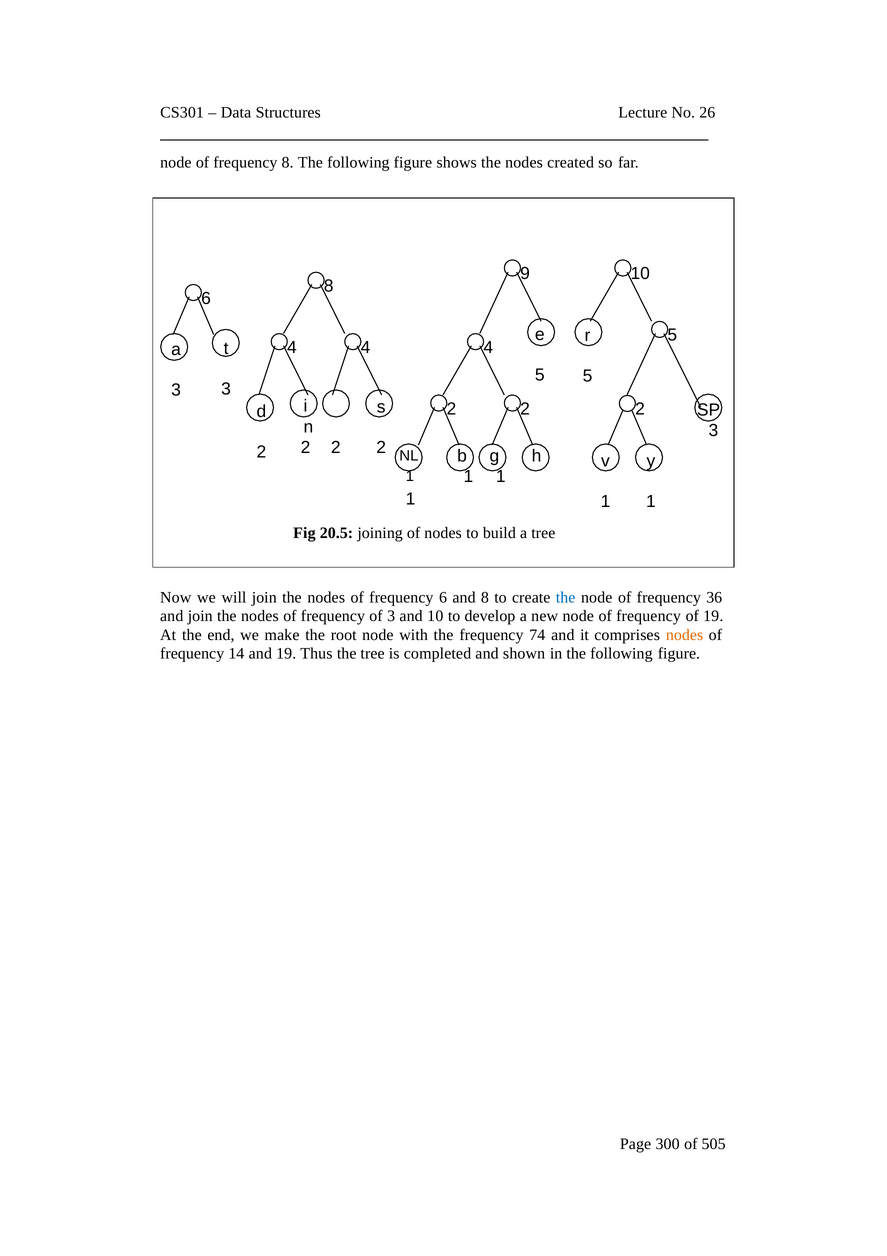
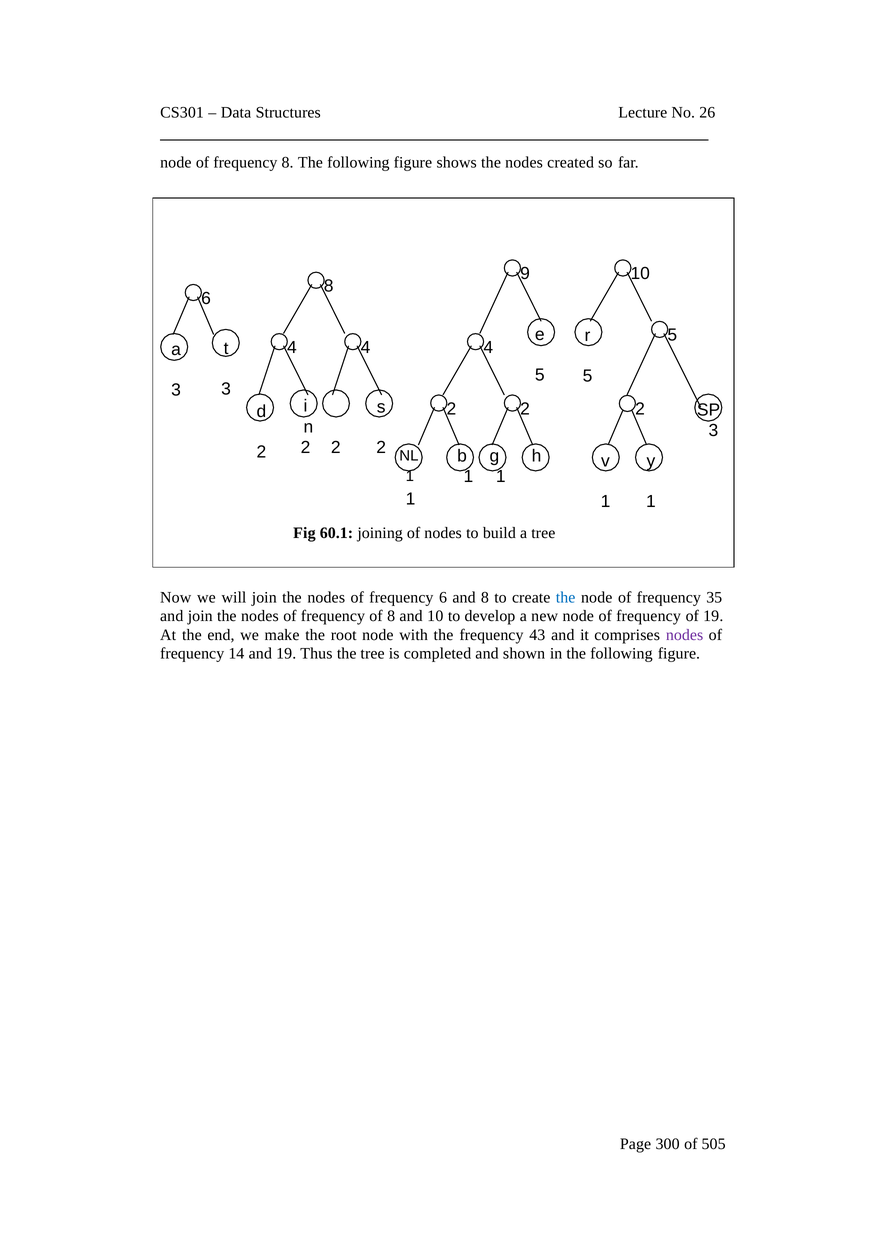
20.5: 20.5 -> 60.1
36: 36 -> 35
of 3: 3 -> 8
74: 74 -> 43
nodes at (685, 634) colour: orange -> purple
